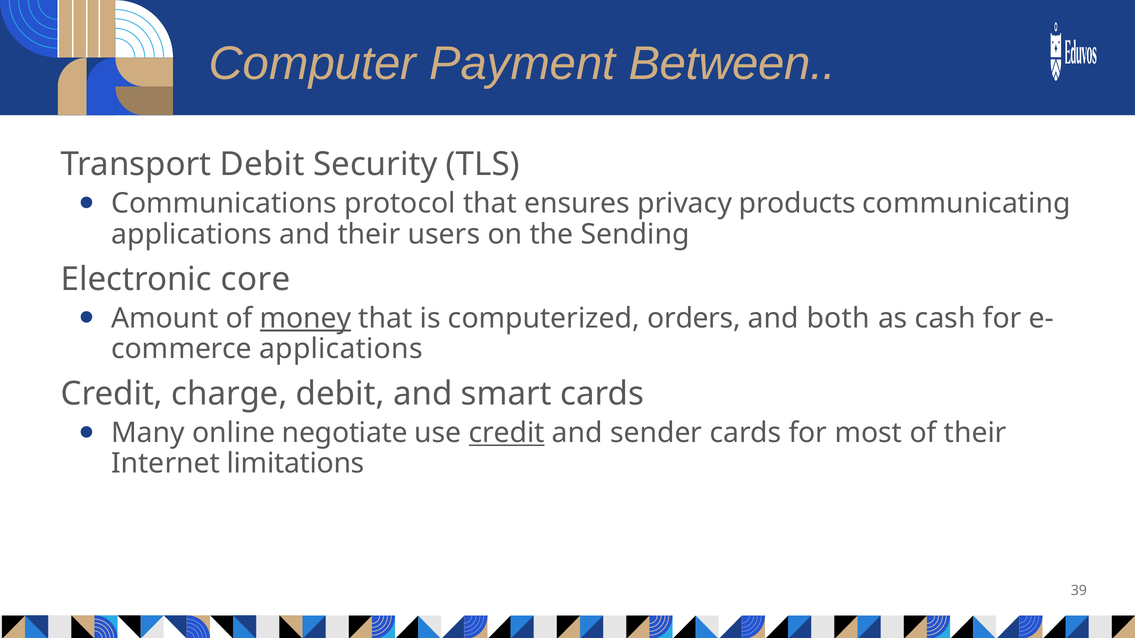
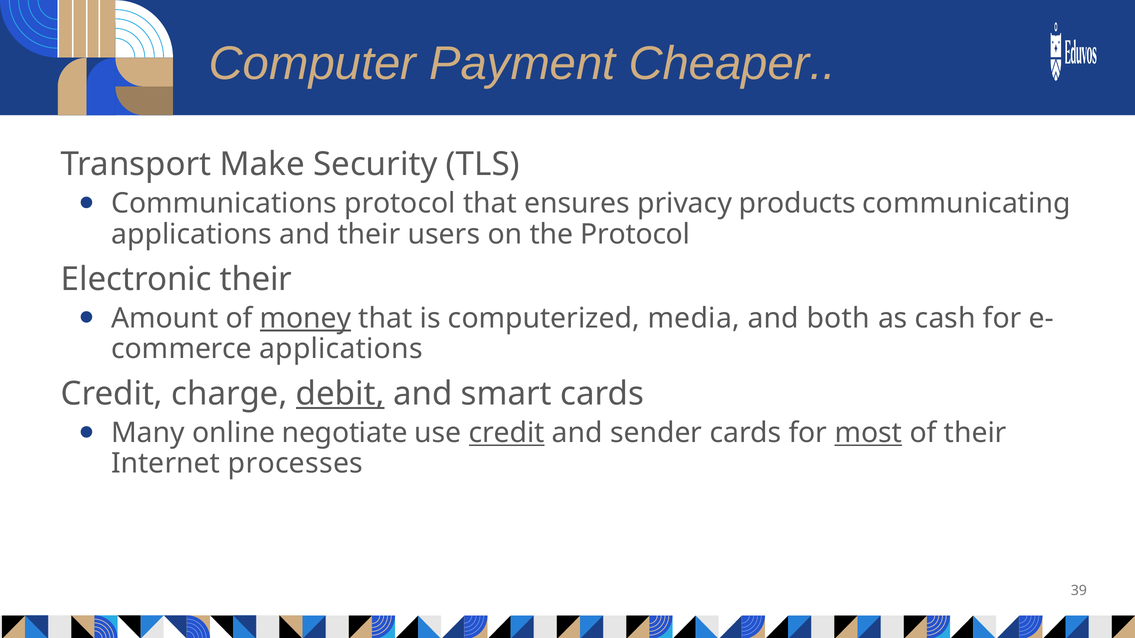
Between: Between -> Cheaper
Transport Debit: Debit -> Make
the Sending: Sending -> Protocol
Electronic core: core -> their
orders: orders -> media
debit at (340, 394) underline: none -> present
most underline: none -> present
limitations: limitations -> processes
